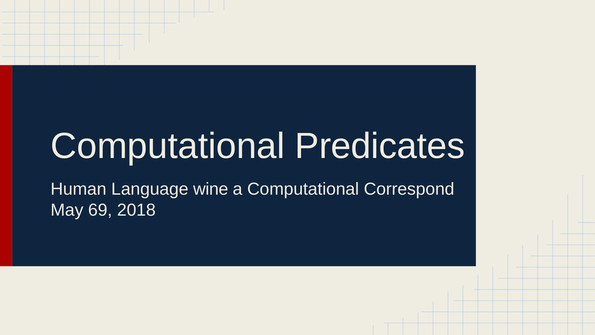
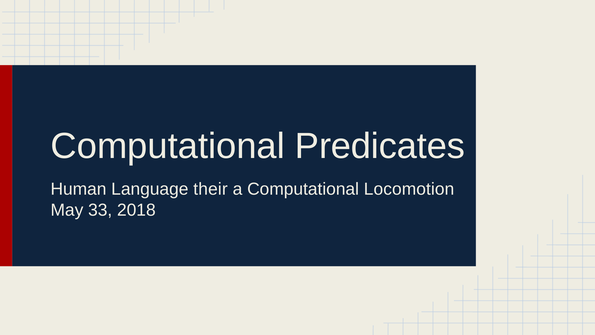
wine: wine -> their
Correspond: Correspond -> Locomotion
69: 69 -> 33
